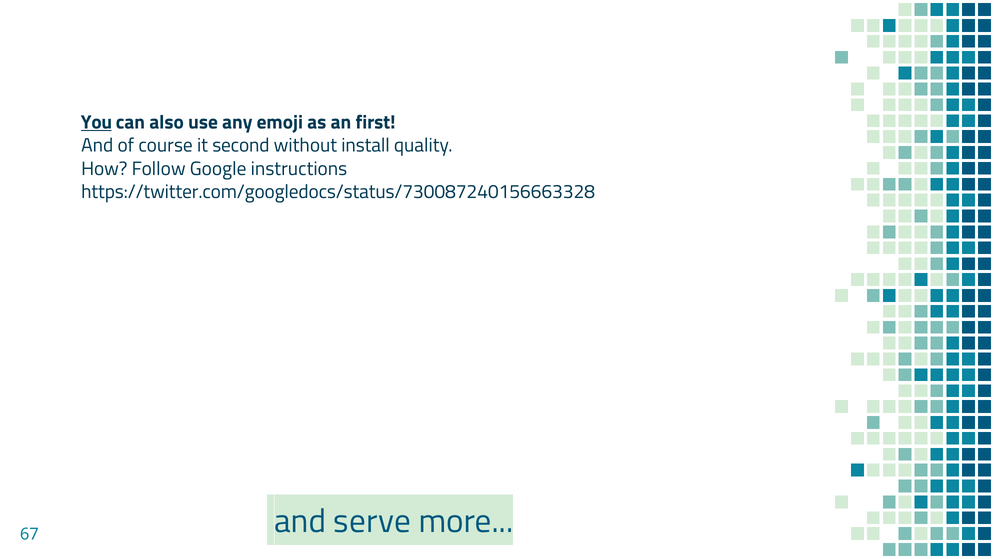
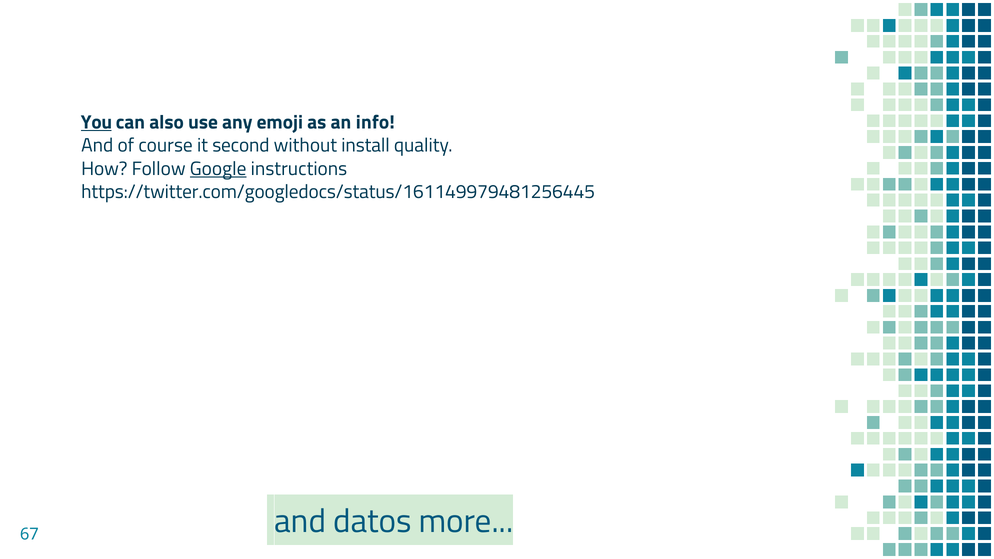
first: first -> info
Google underline: none -> present
https://twitter.com/googledocs/status/730087240156663328: https://twitter.com/googledocs/status/730087240156663328 -> https://twitter.com/googledocs/status/161149979481256445
serve: serve -> datos
